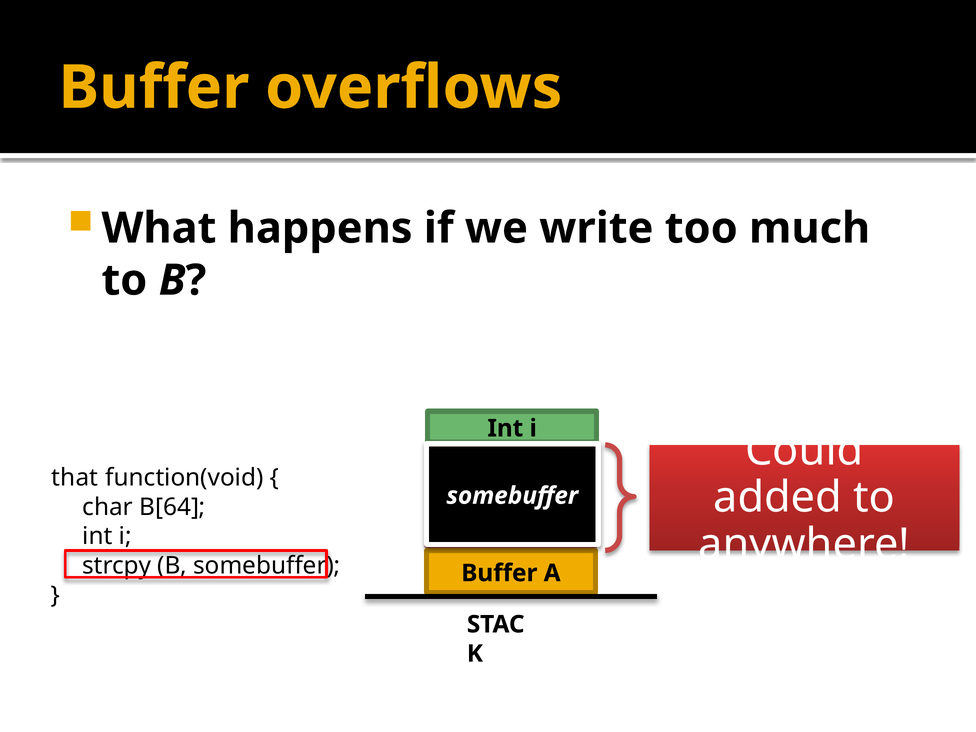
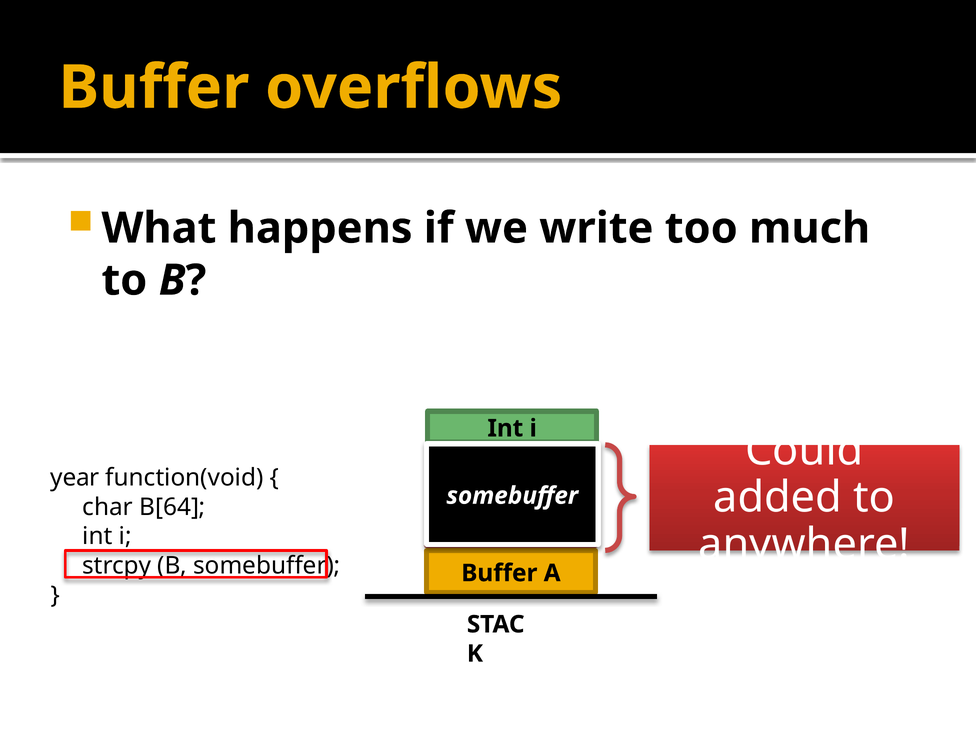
that: that -> year
